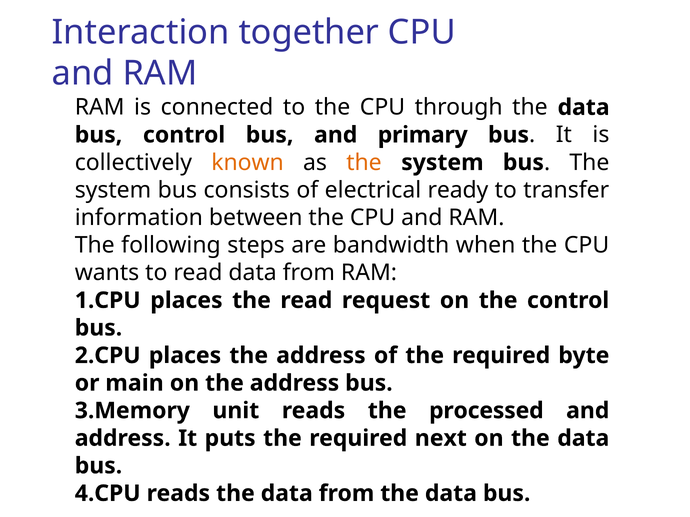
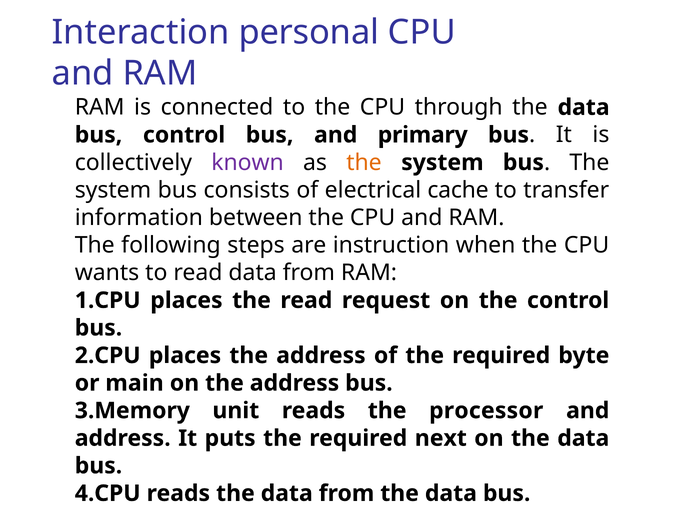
together: together -> personal
known colour: orange -> purple
ready: ready -> cache
bandwidth: bandwidth -> instruction
processed: processed -> processor
